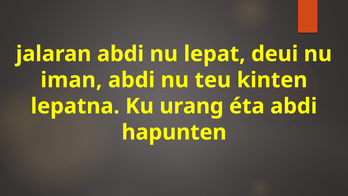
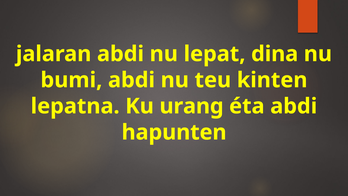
deui: deui -> dina
iman: iman -> bumi
